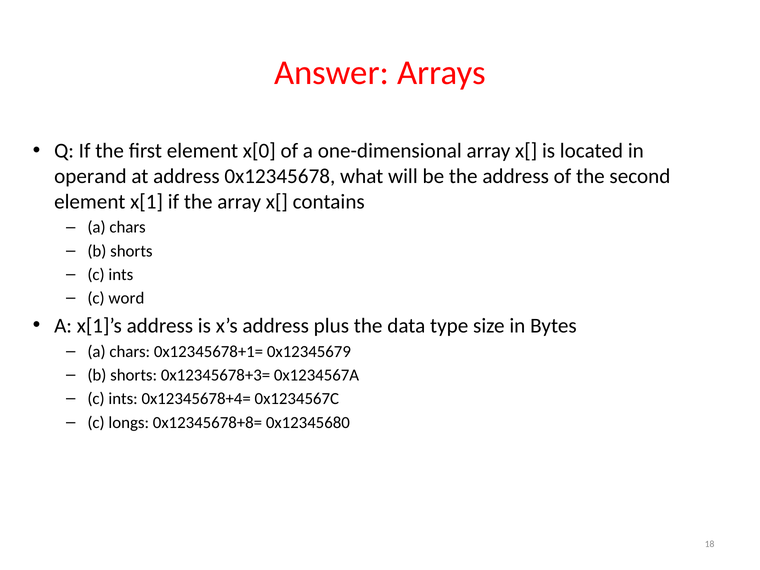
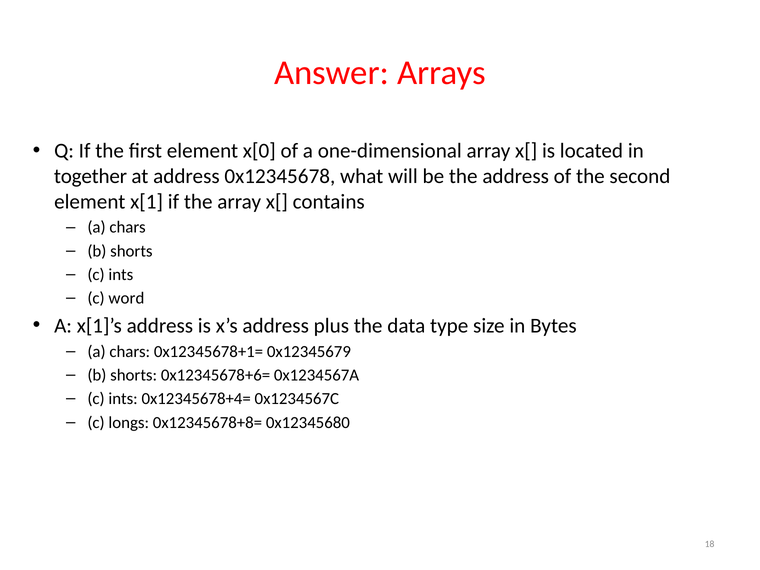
operand: operand -> together
0x12345678+3=: 0x12345678+3= -> 0x12345678+6=
